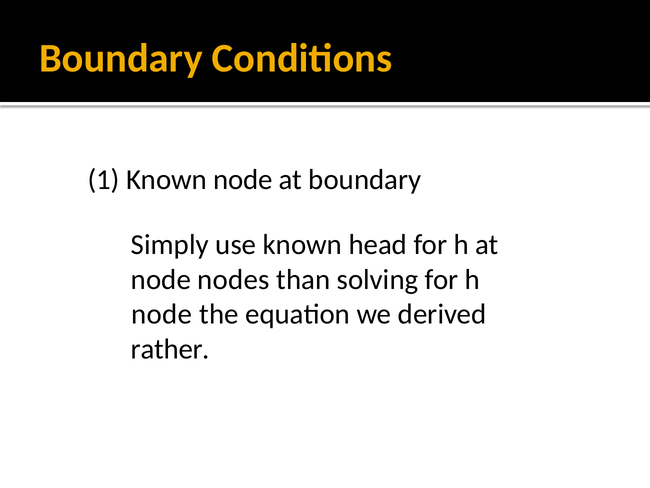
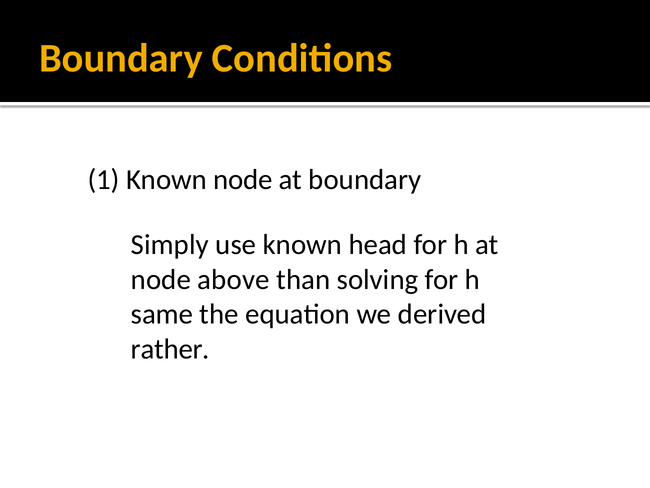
nodes: nodes -> above
node at (162, 314): node -> same
